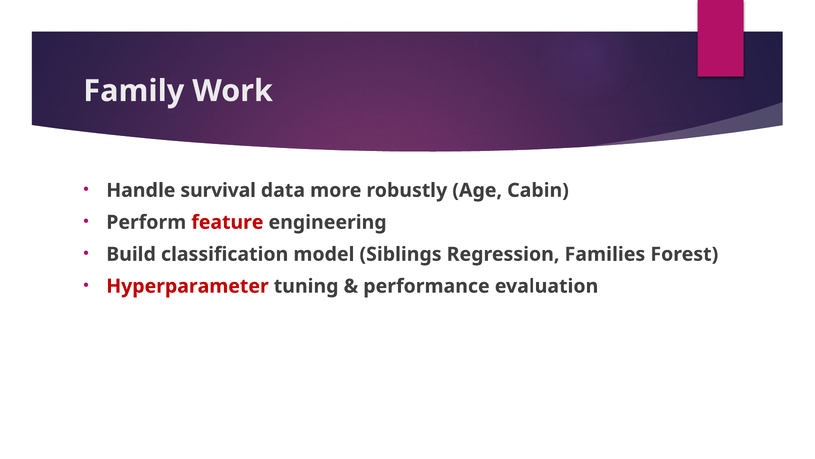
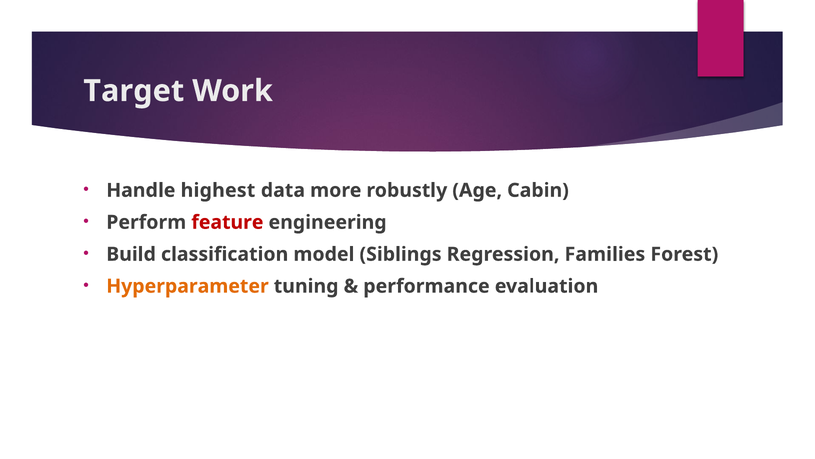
Family: Family -> Target
survival: survival -> highest
Hyperparameter colour: red -> orange
